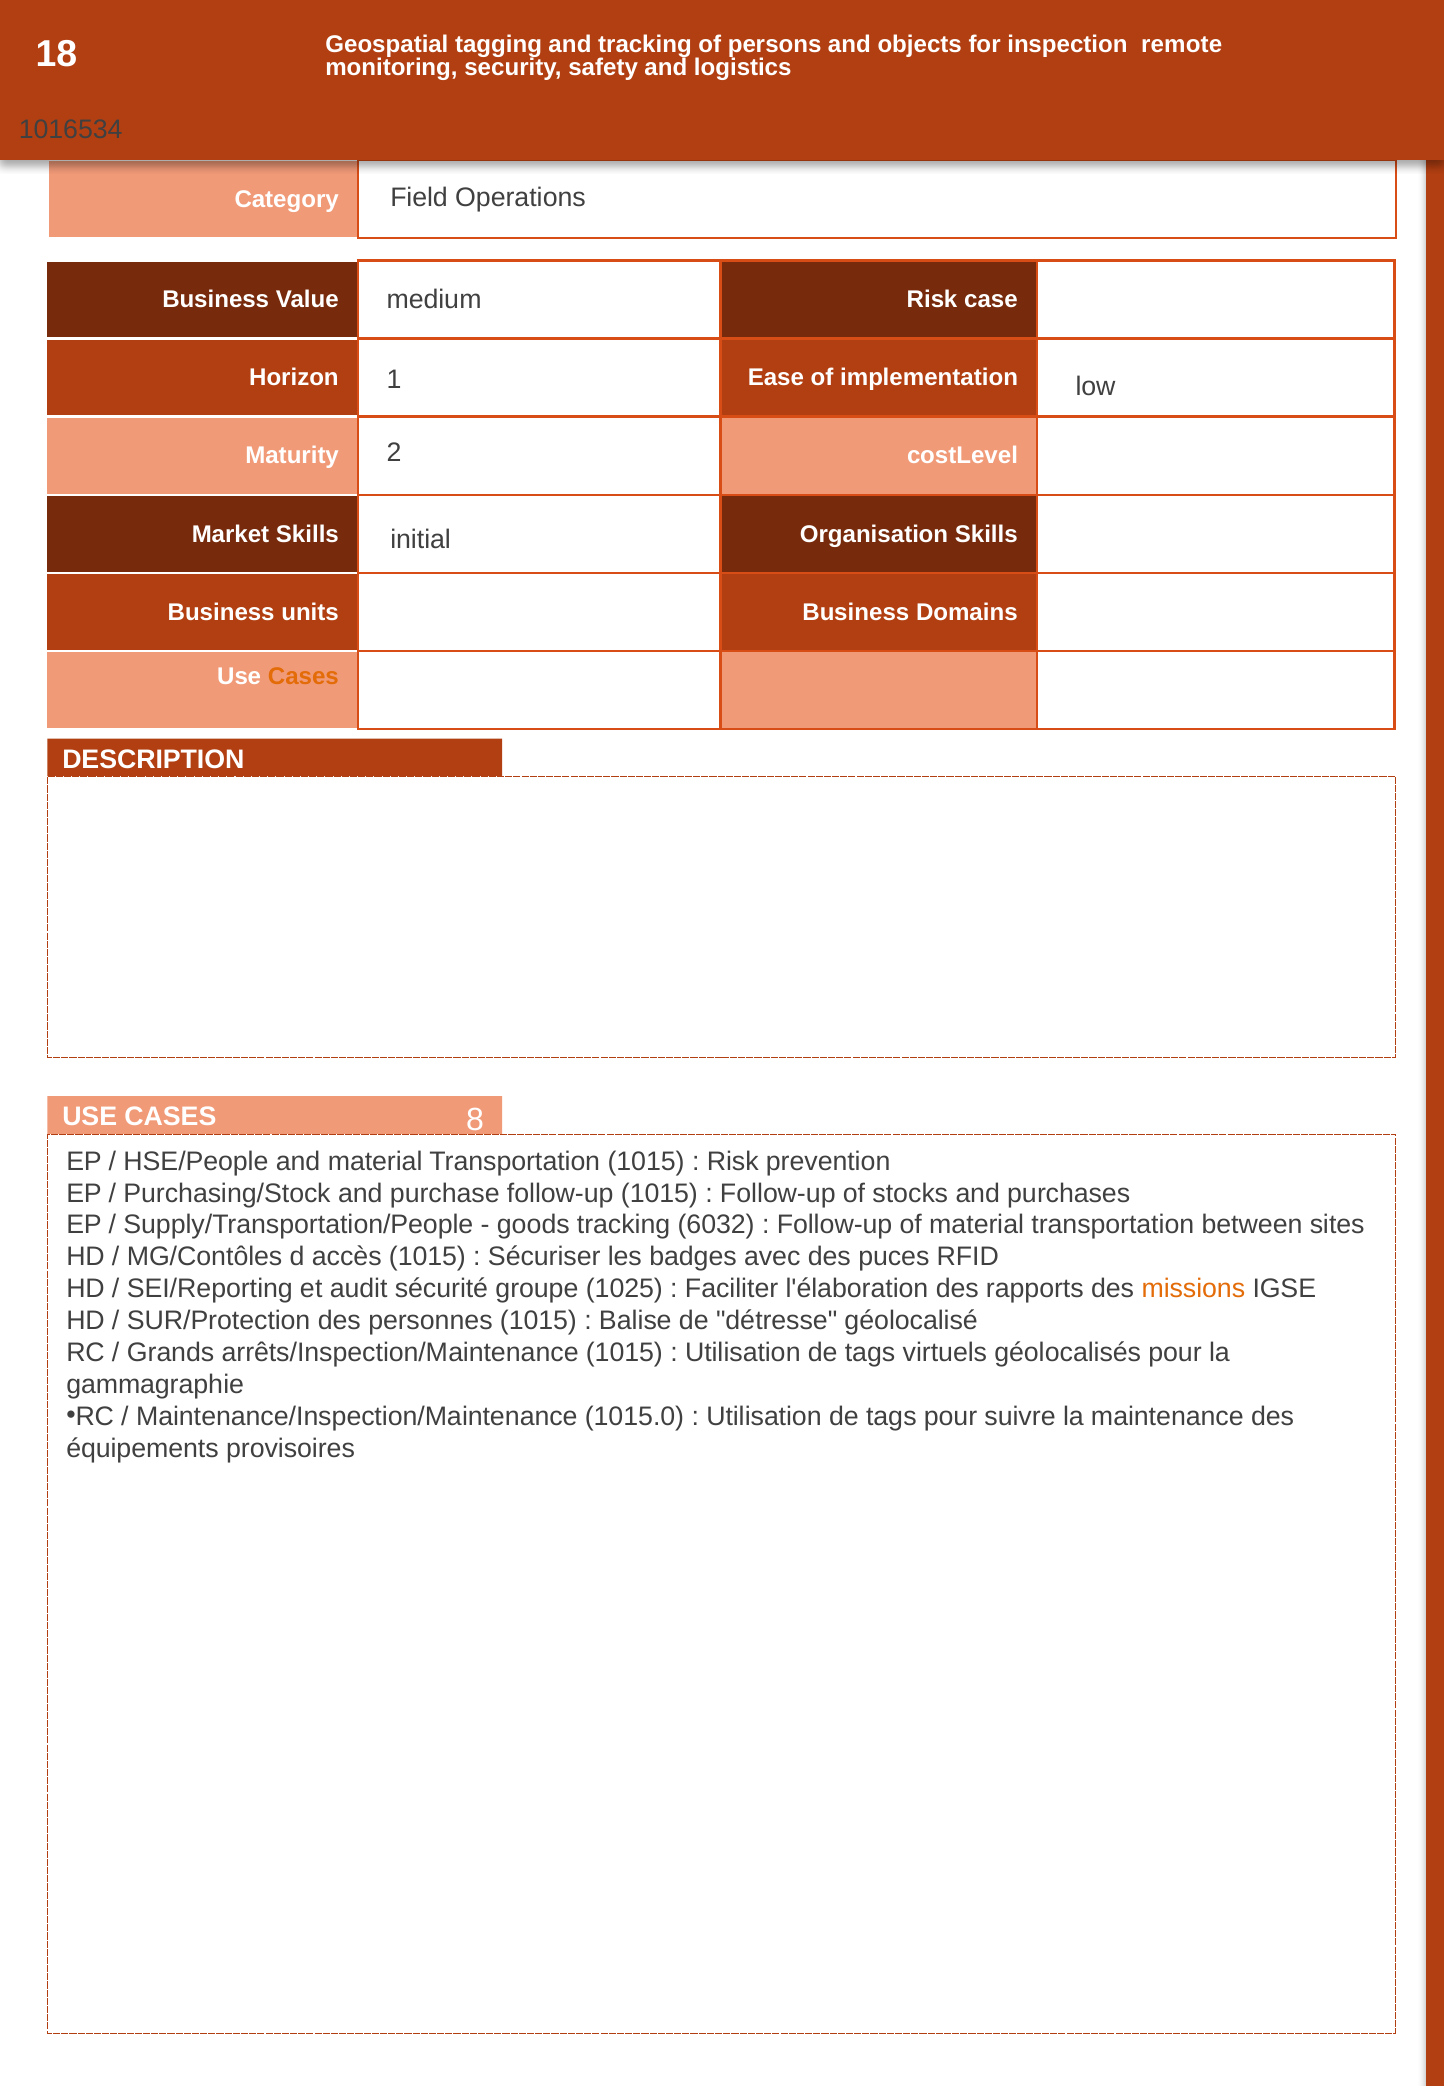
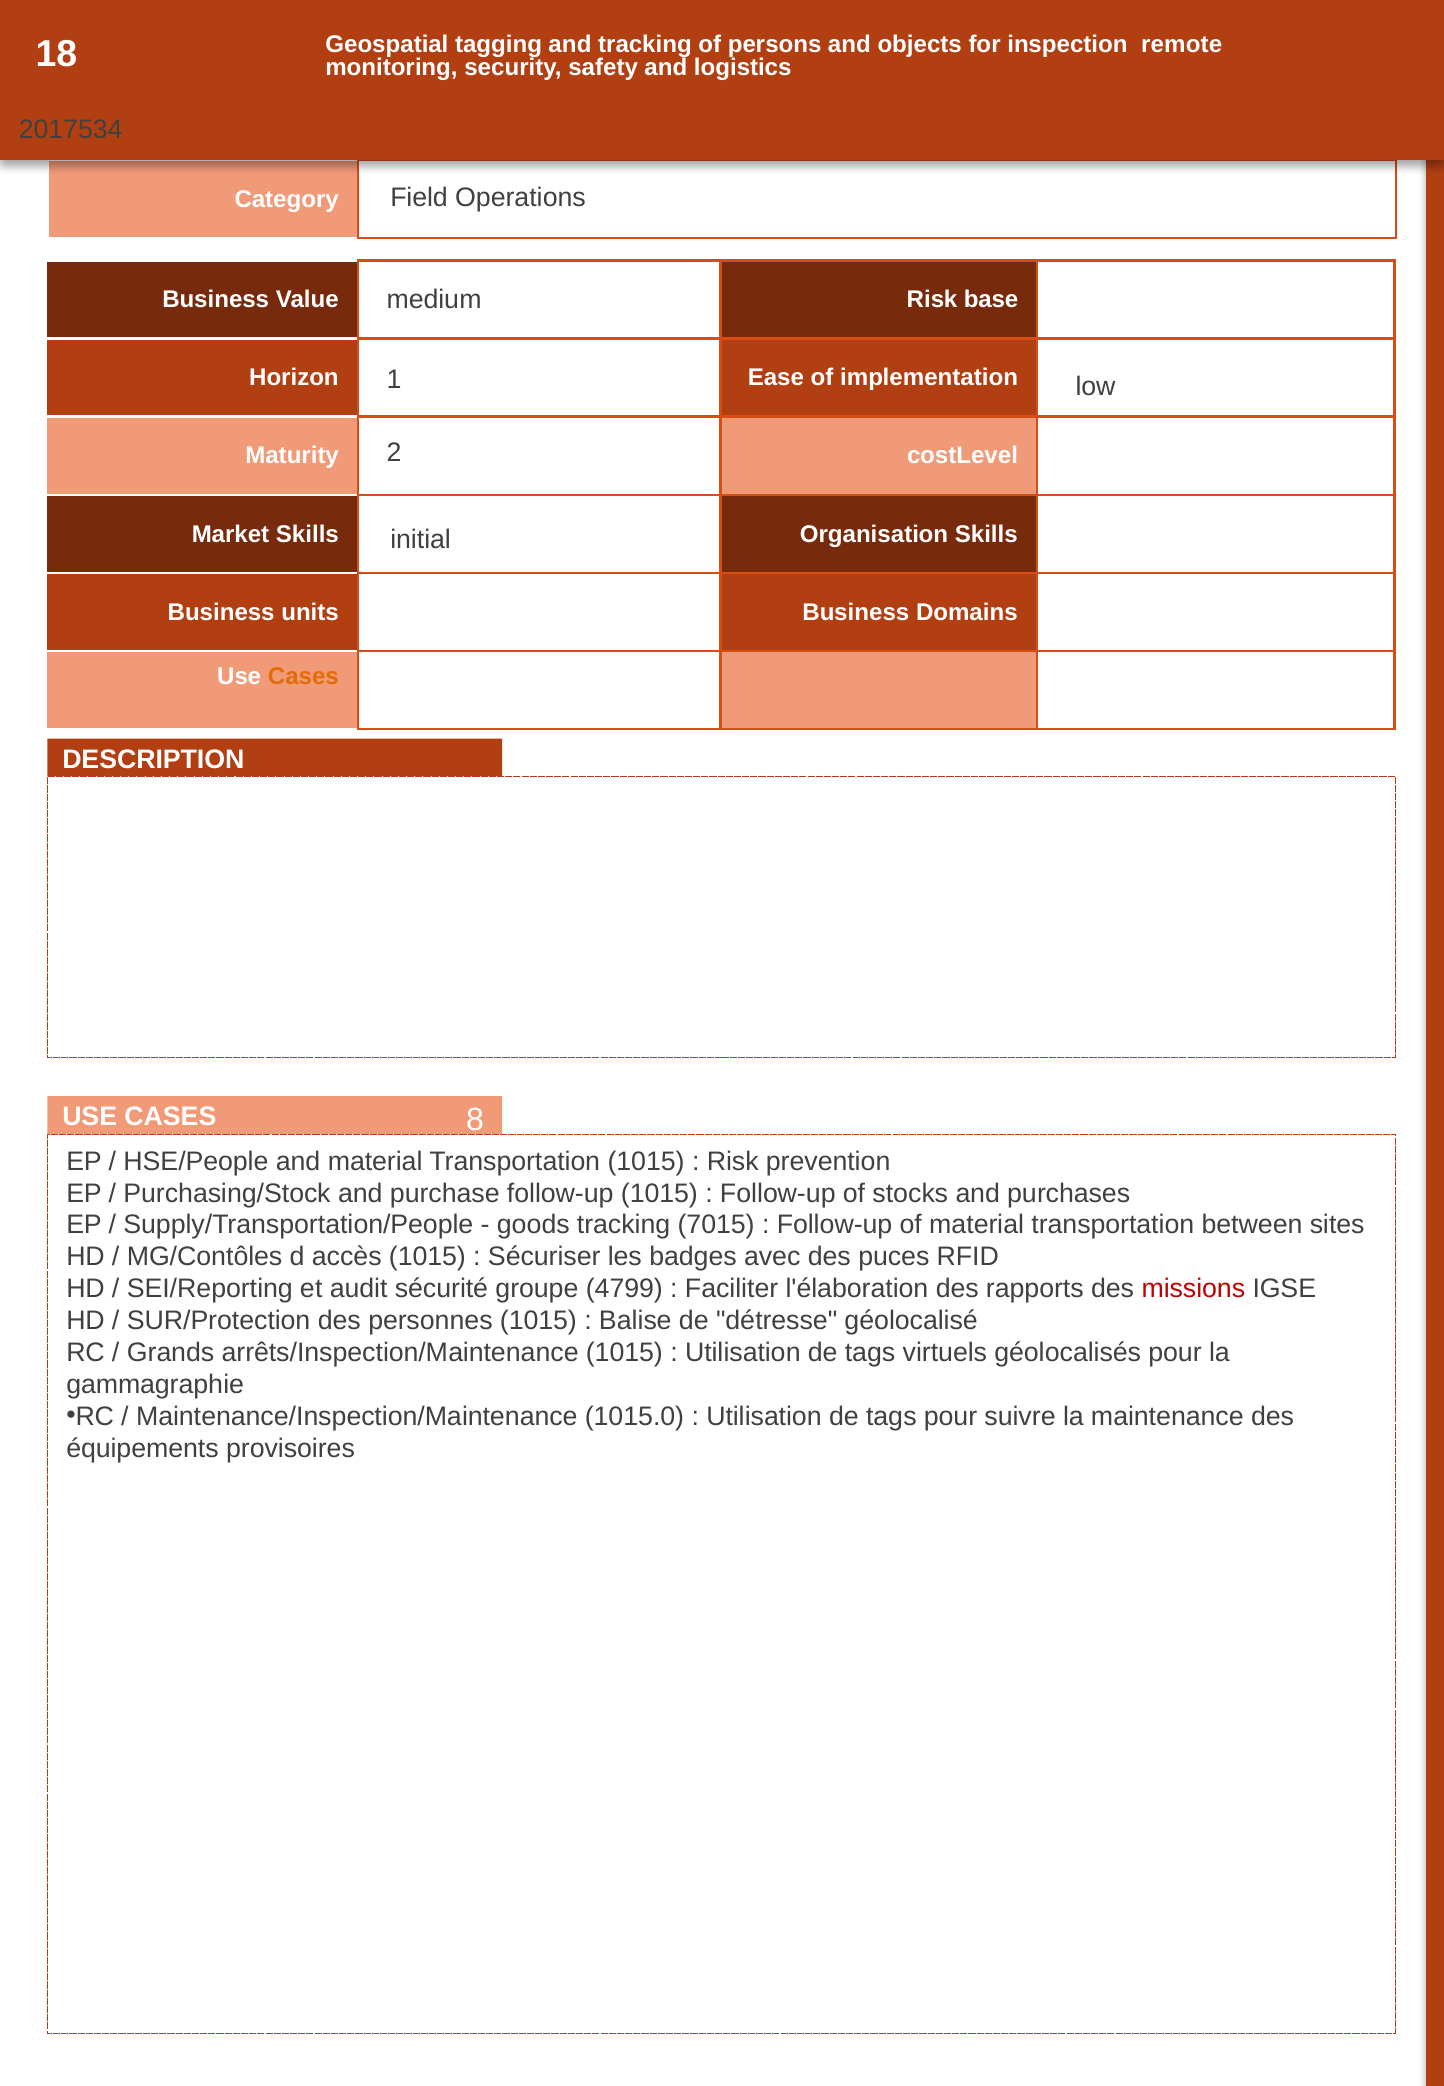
1016534: 1016534 -> 2017534
case: case -> base
6032: 6032 -> 7015
1025: 1025 -> 4799
missions colour: orange -> red
